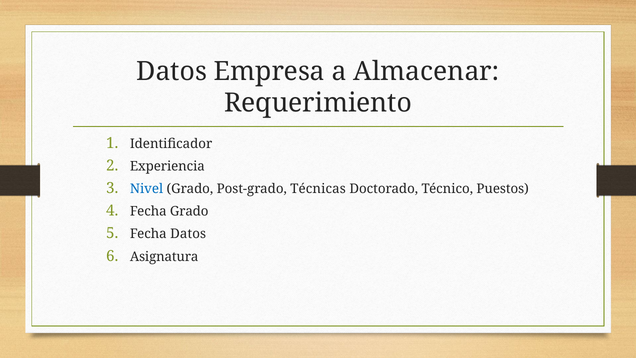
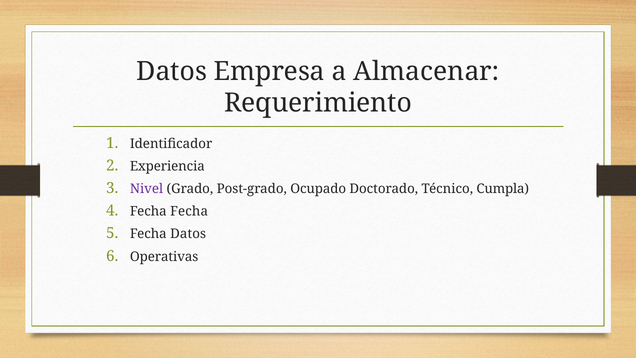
Nivel colour: blue -> purple
Técnicas: Técnicas -> Ocupado
Puestos: Puestos -> Cumpla
Fecha Grado: Grado -> Fecha
Asignatura: Asignatura -> Operativas
